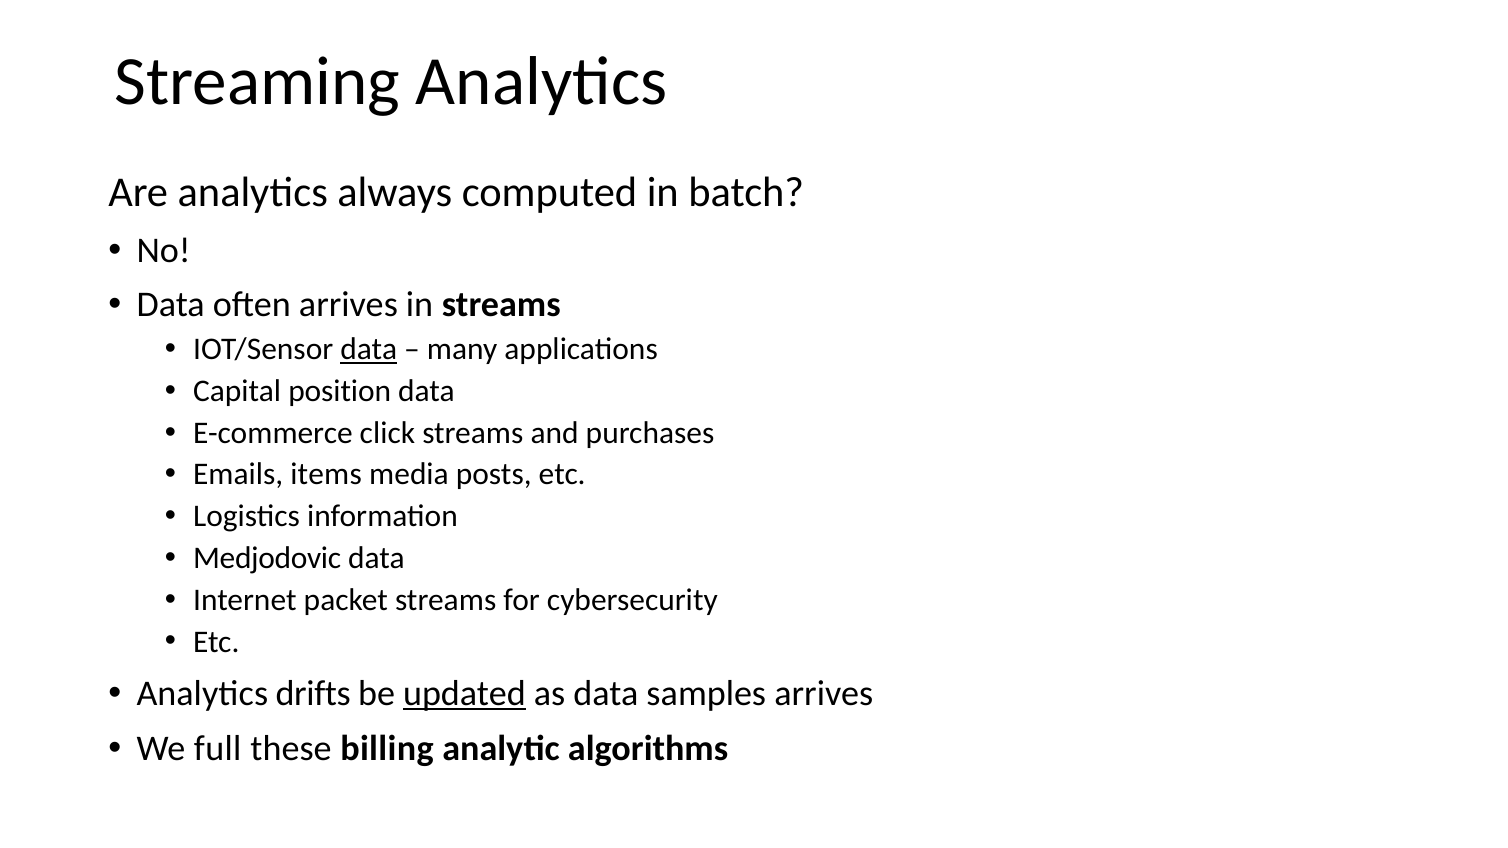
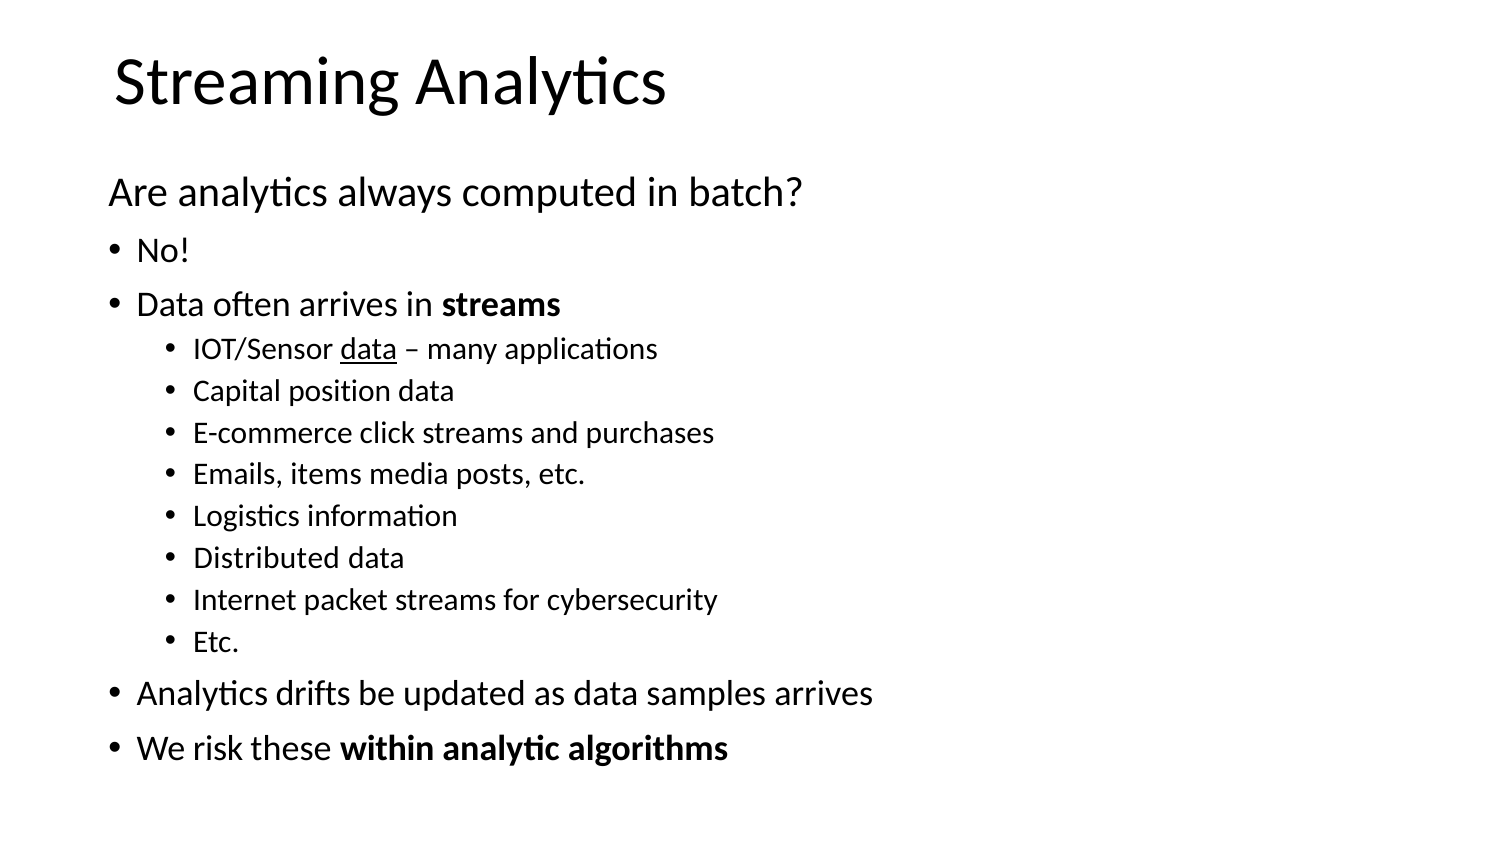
Medjodovic: Medjodovic -> Distributed
updated underline: present -> none
full: full -> risk
billing: billing -> within
